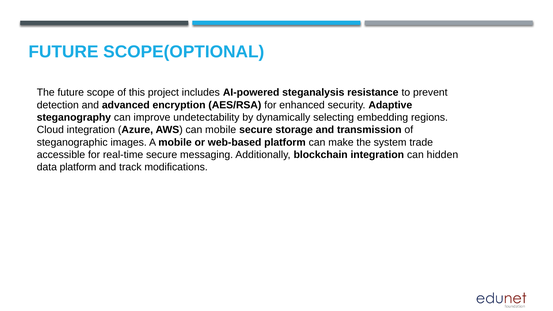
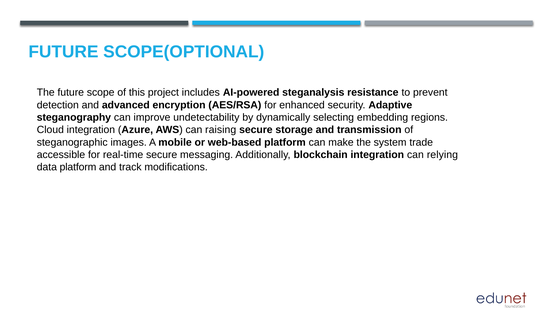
can mobile: mobile -> raising
hidden: hidden -> relying
